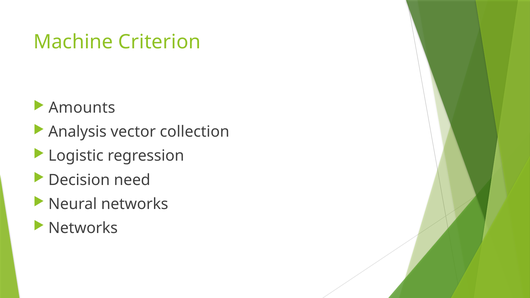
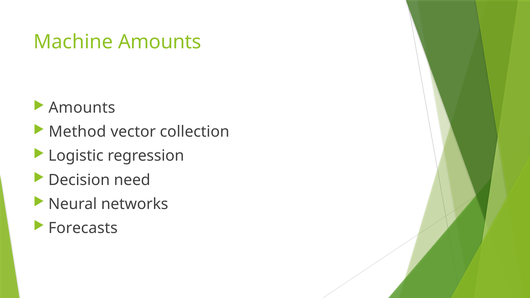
Machine Criterion: Criterion -> Amounts
Analysis: Analysis -> Method
Networks at (83, 228): Networks -> Forecasts
